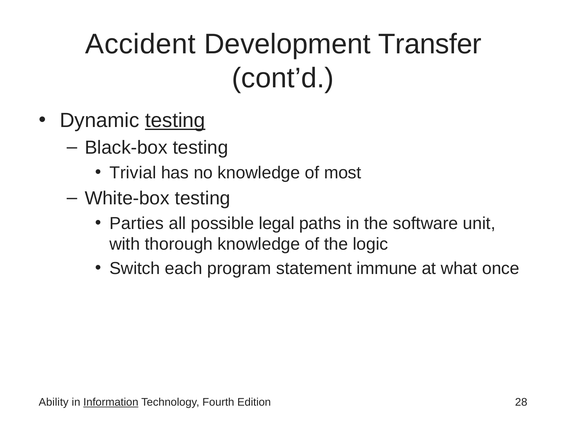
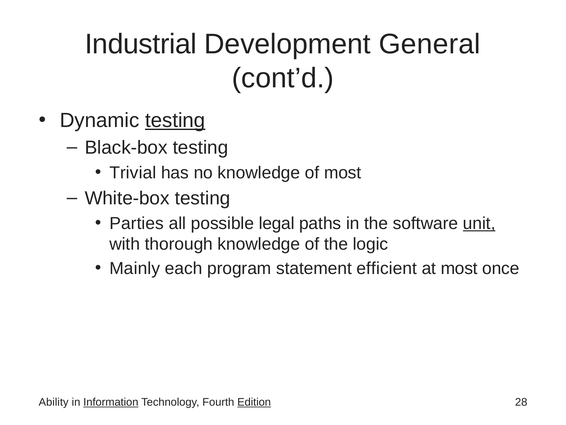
Accident: Accident -> Industrial
Transfer: Transfer -> General
unit underline: none -> present
Switch: Switch -> Mainly
immune: immune -> efficient
at what: what -> most
Edition underline: none -> present
